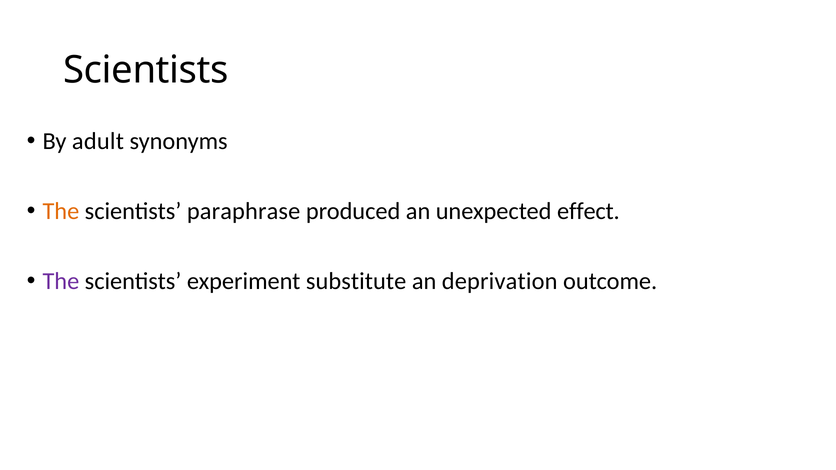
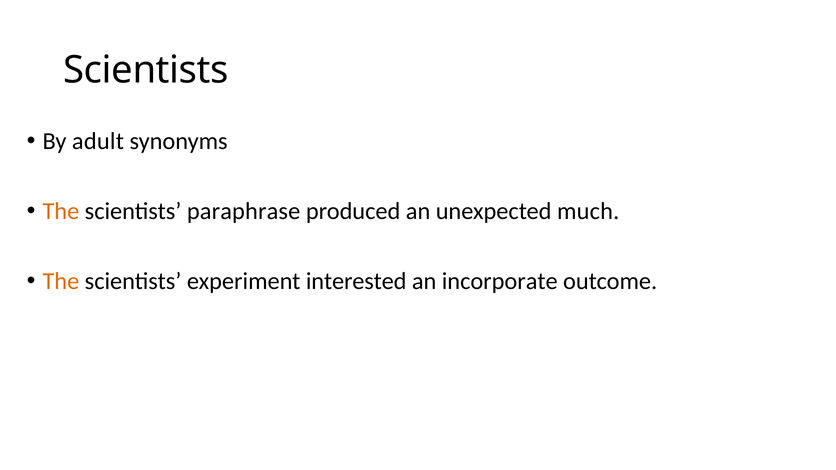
effect: effect -> much
The at (61, 282) colour: purple -> orange
substitute: substitute -> interested
deprivation: deprivation -> incorporate
